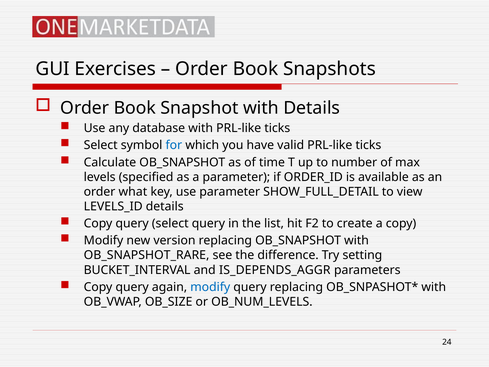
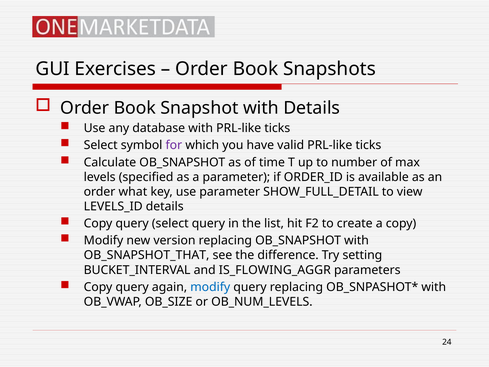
for colour: blue -> purple
OB_SNAPSHOT_RARE: OB_SNAPSHOT_RARE -> OB_SNAPSHOT_THAT
IS_DEPENDS_AGGR: IS_DEPENDS_AGGR -> IS_FLOWING_AGGR
